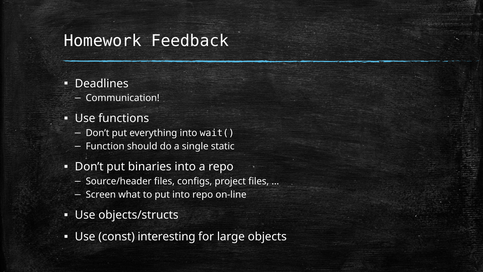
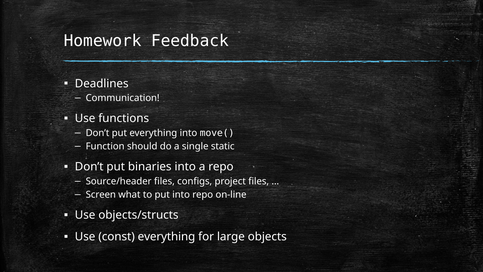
wait(: wait( -> move(
const interesting: interesting -> everything
